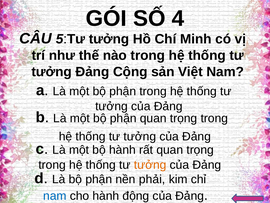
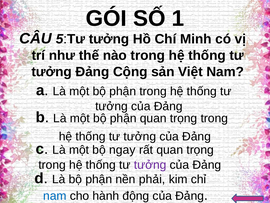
4: 4 -> 1
bộ hành: hành -> ngay
tưởng at (150, 165) colour: orange -> purple
